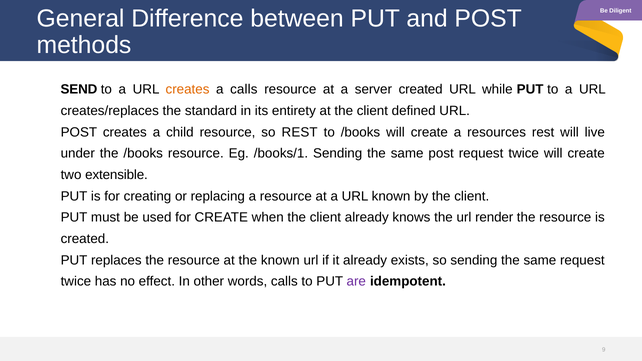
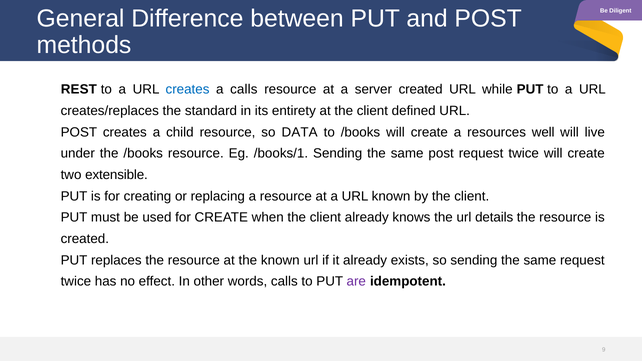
SEND: SEND -> REST
creates at (188, 90) colour: orange -> blue
so REST: REST -> DATA
resources rest: rest -> well
render: render -> details
